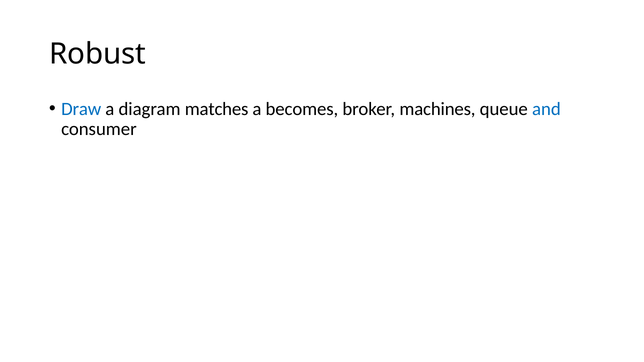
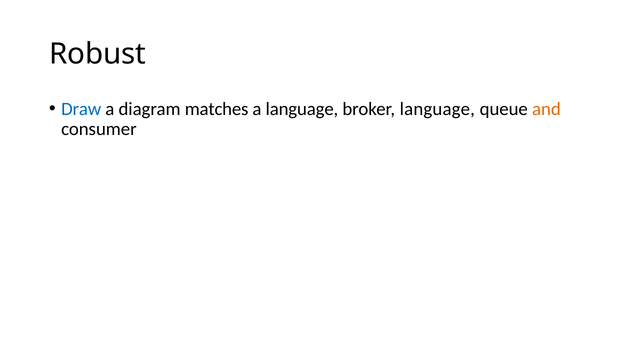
a becomes: becomes -> language
broker machines: machines -> language
and colour: blue -> orange
